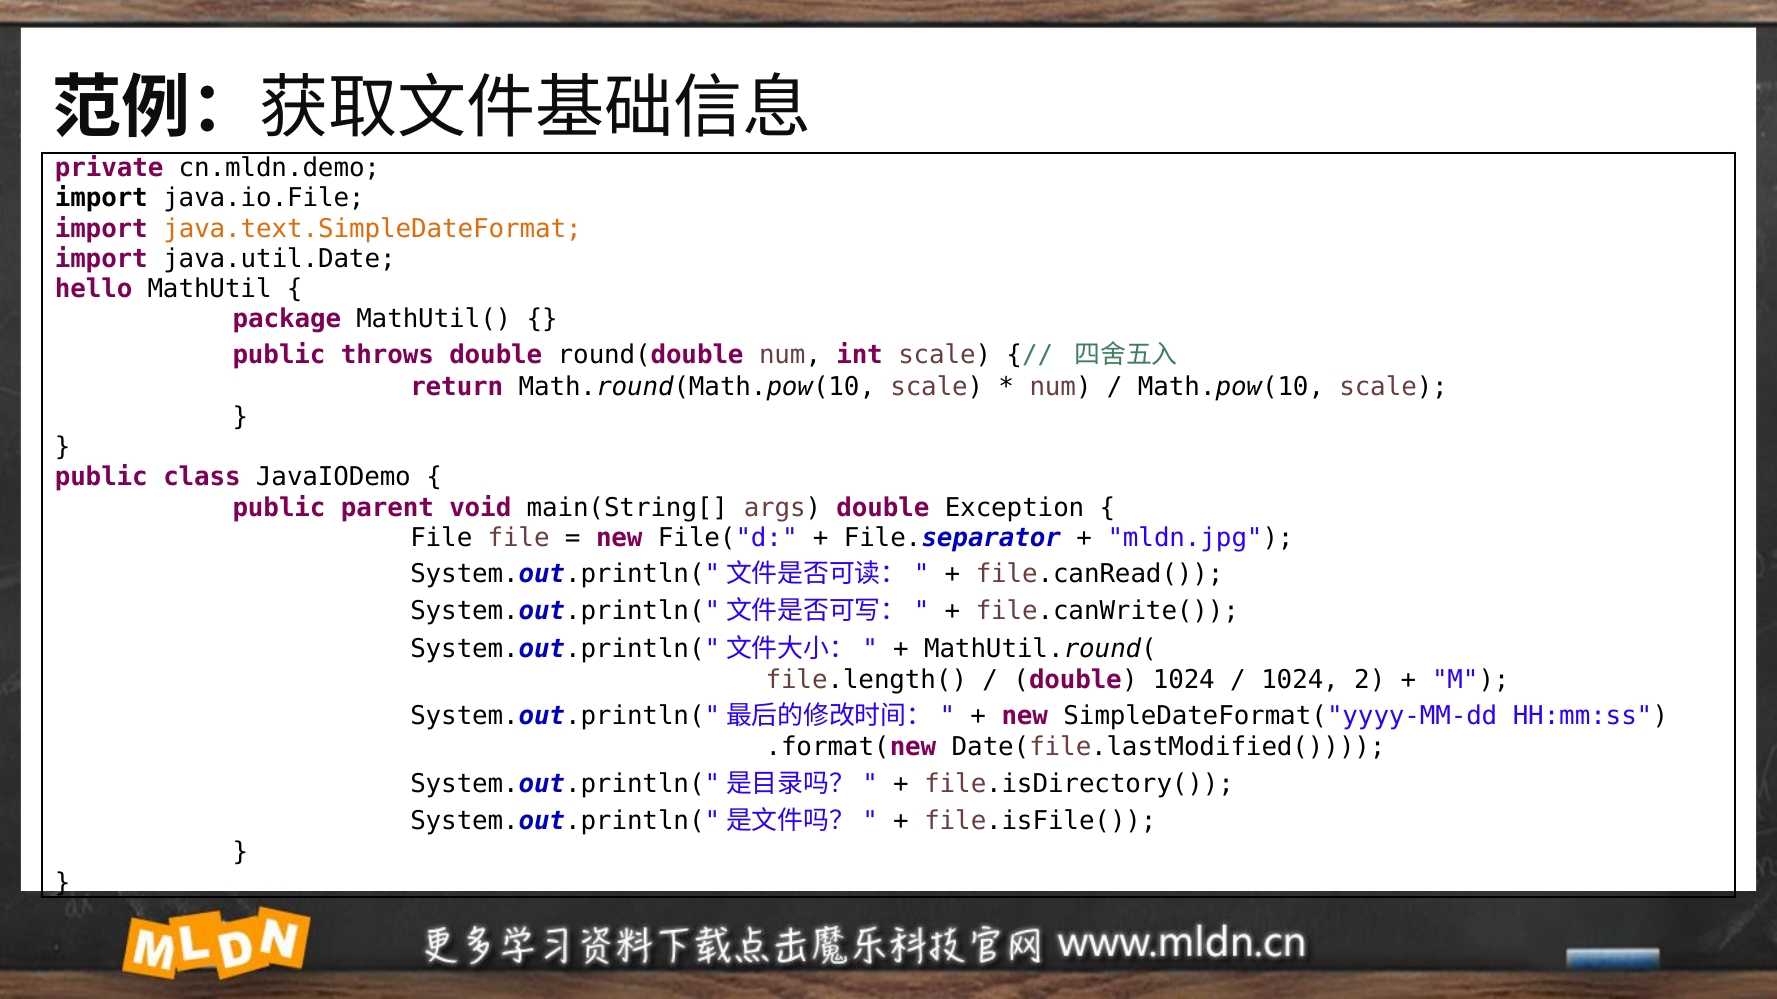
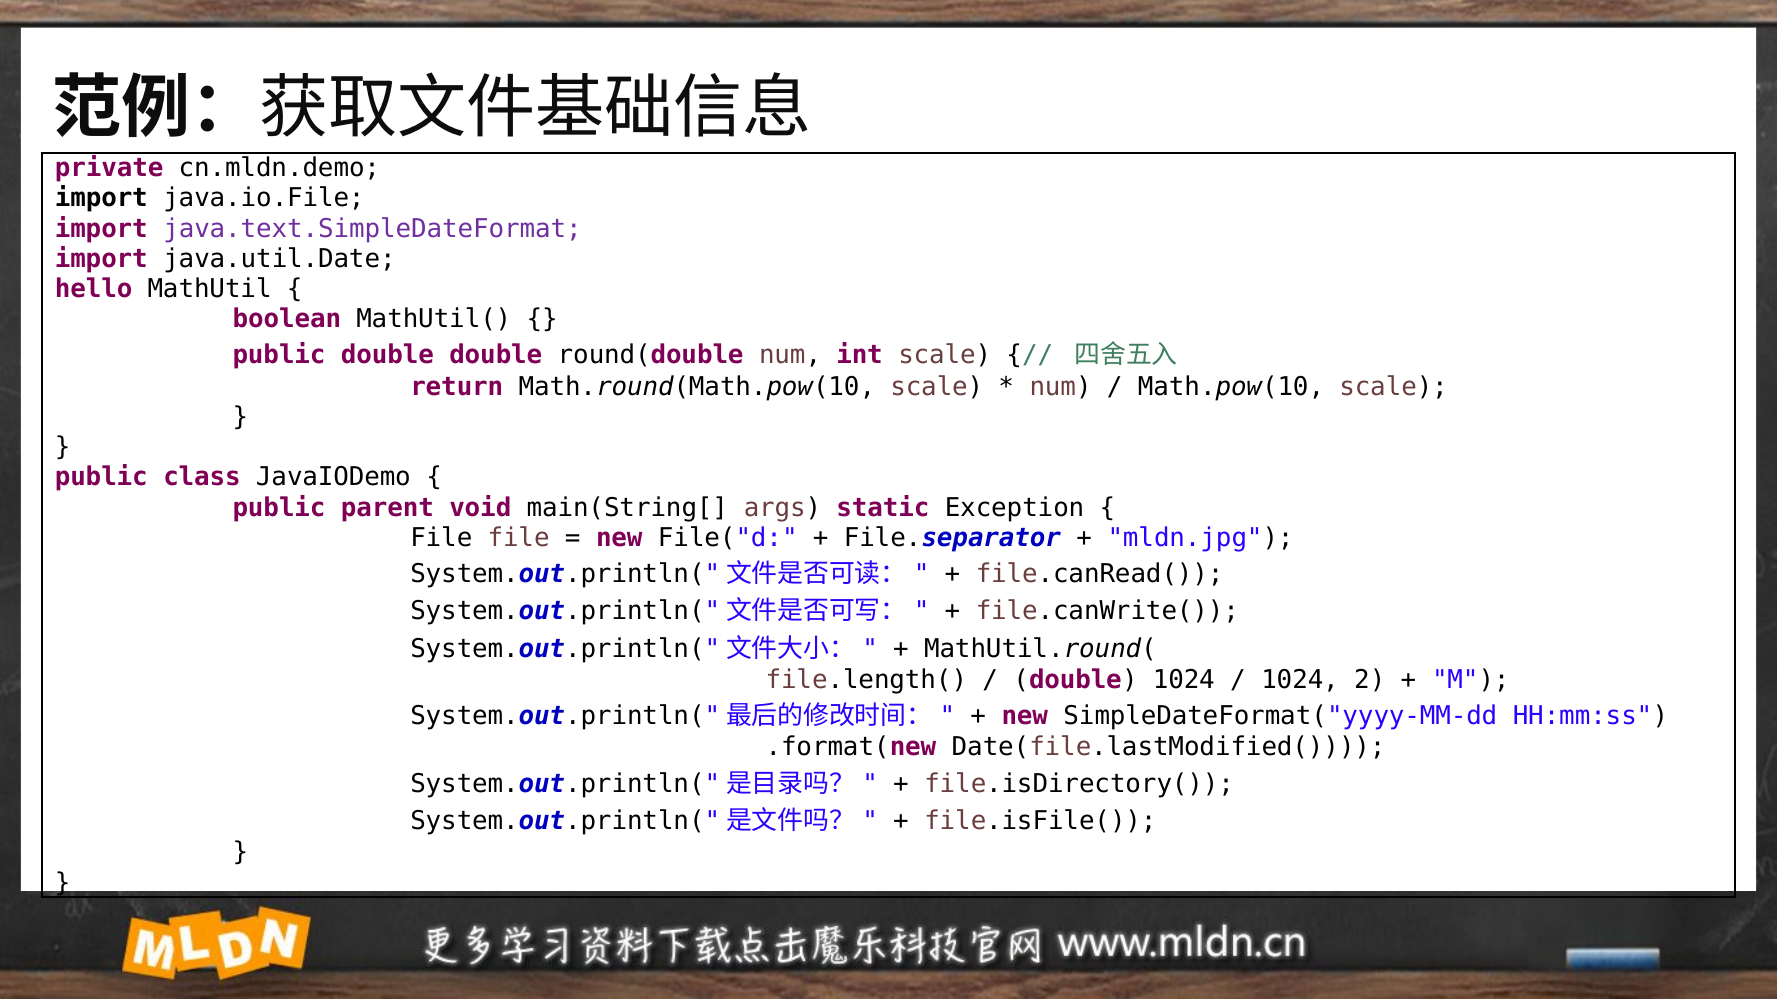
java.text.SimpleDateFormat colour: orange -> purple
package: package -> boolean
public throws: throws -> double
args double: double -> static
